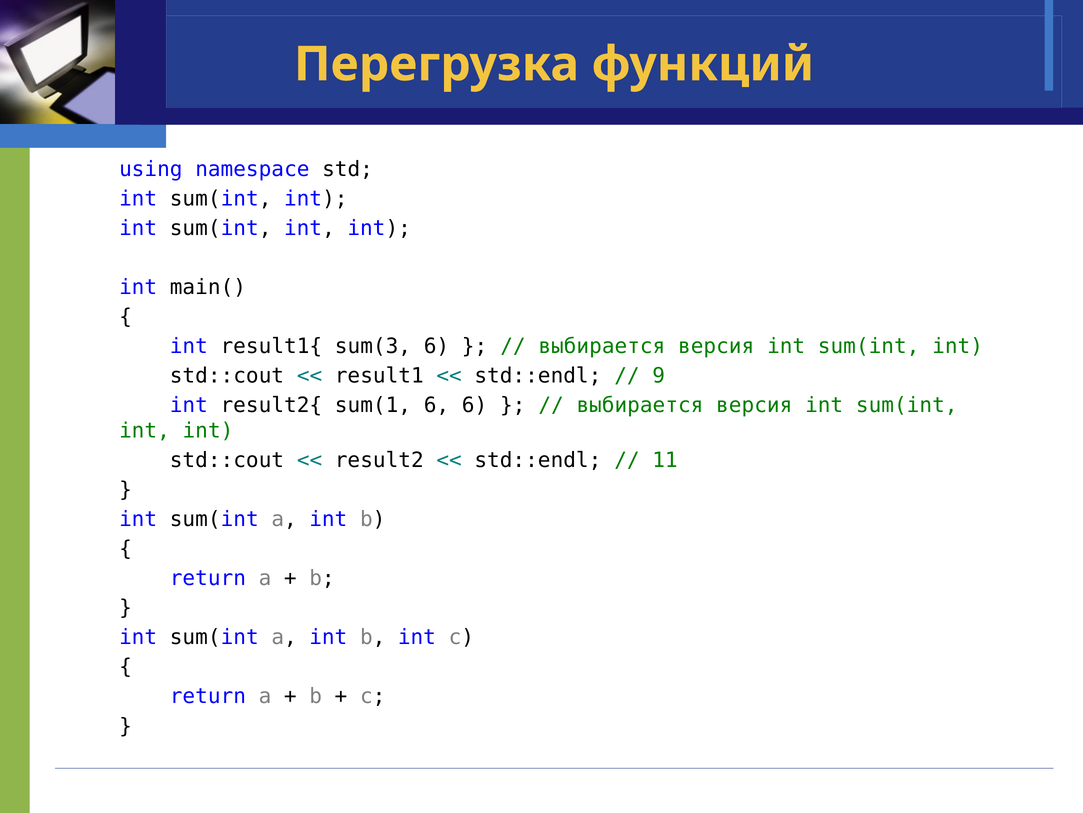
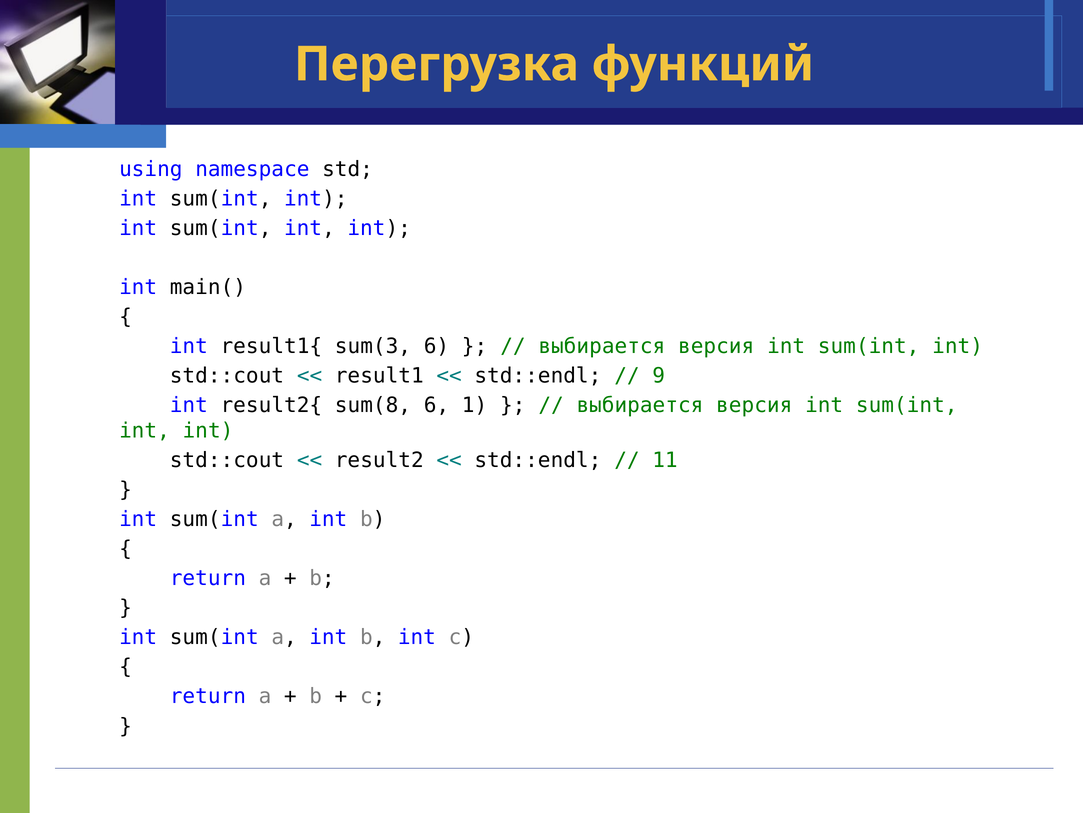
sum(1: sum(1 -> sum(8
6 6: 6 -> 1
